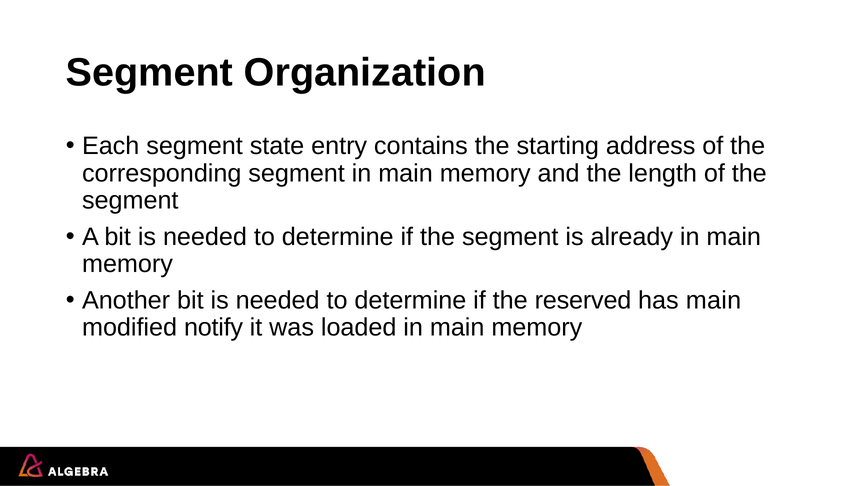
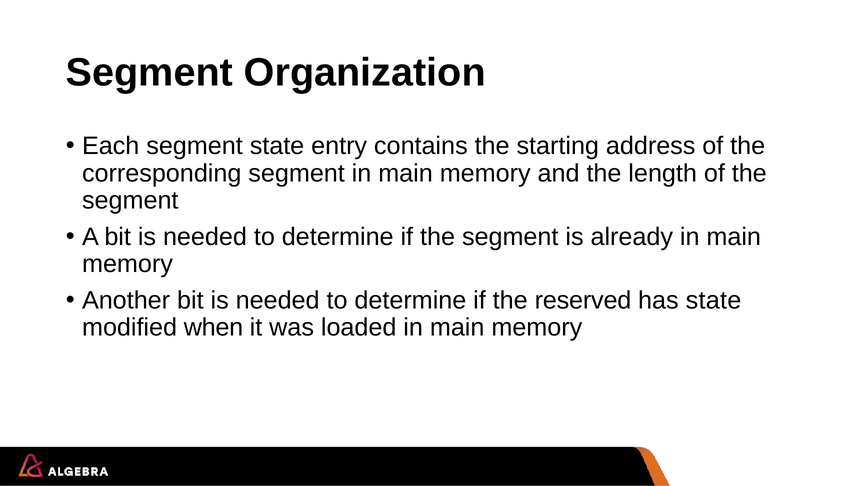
has main: main -> state
notify: notify -> when
